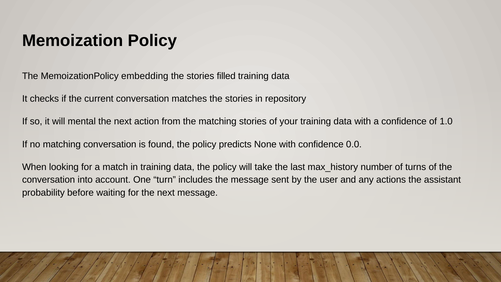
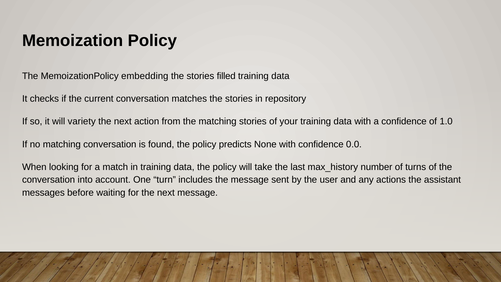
mental: mental -> variety
probability: probability -> messages
